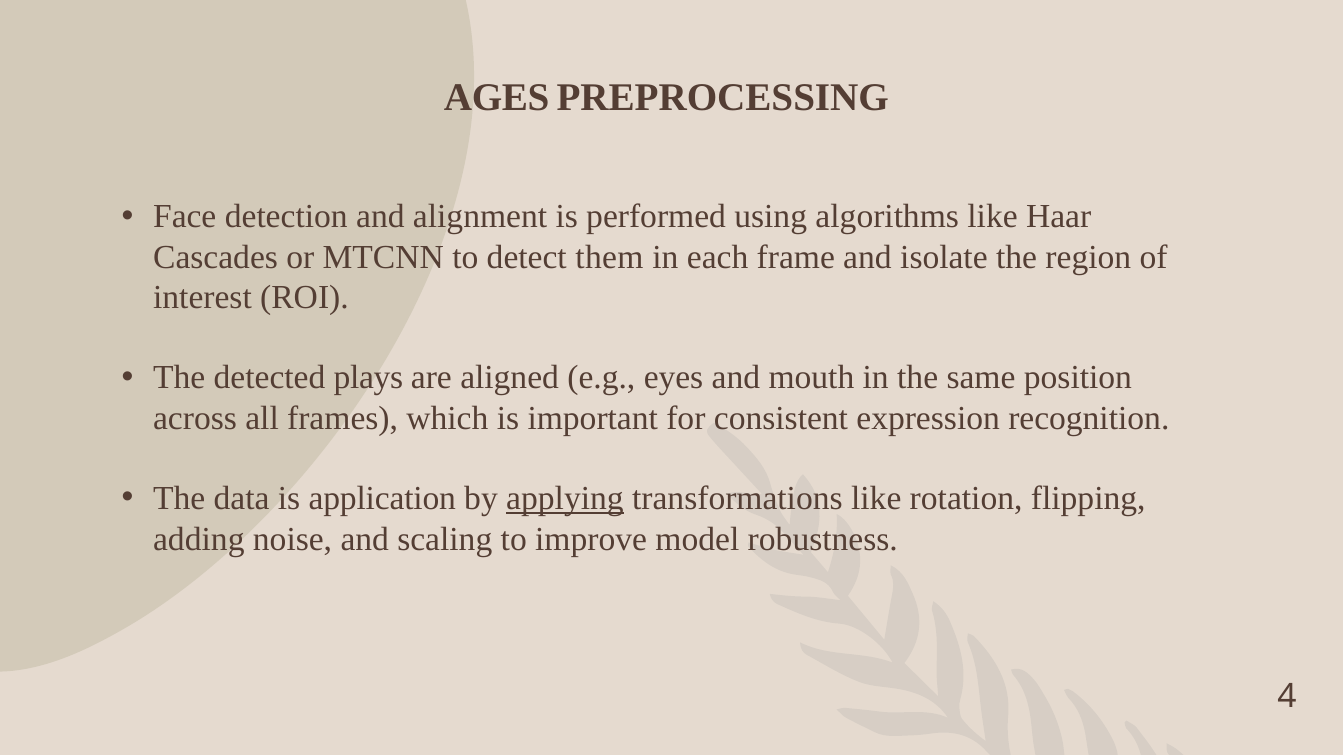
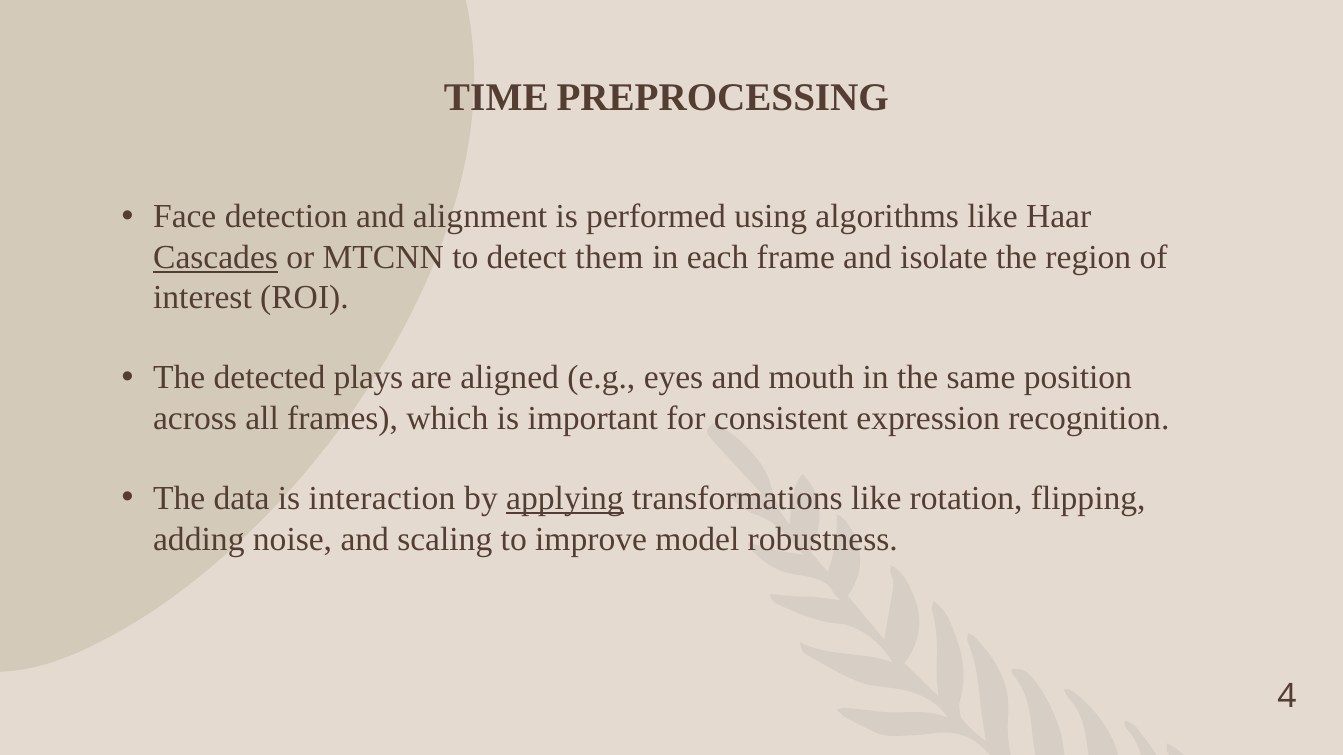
AGES: AGES -> TIME
Cascades underline: none -> present
application: application -> interaction
